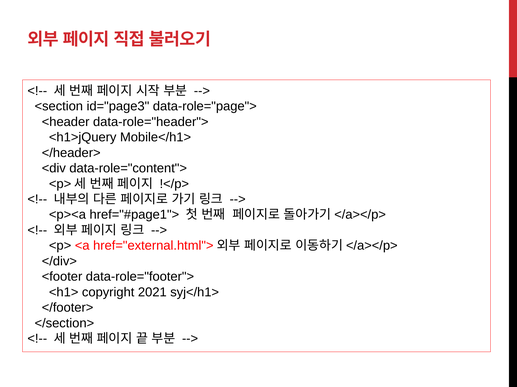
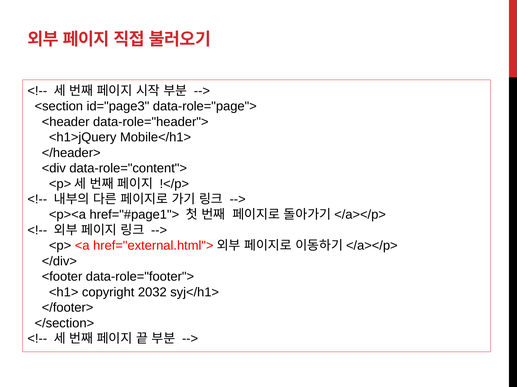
2021: 2021 -> 2032
